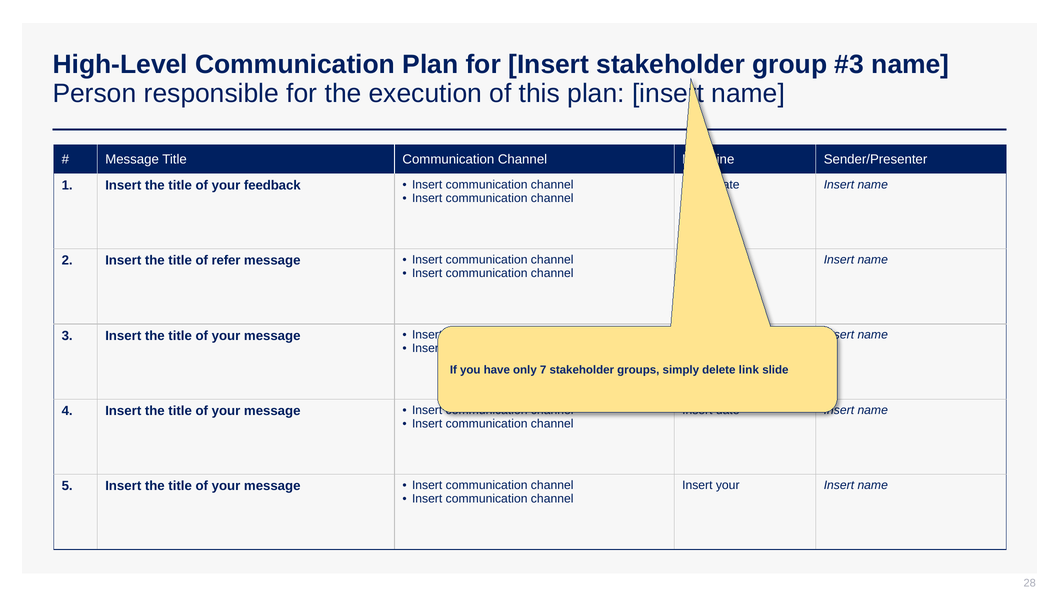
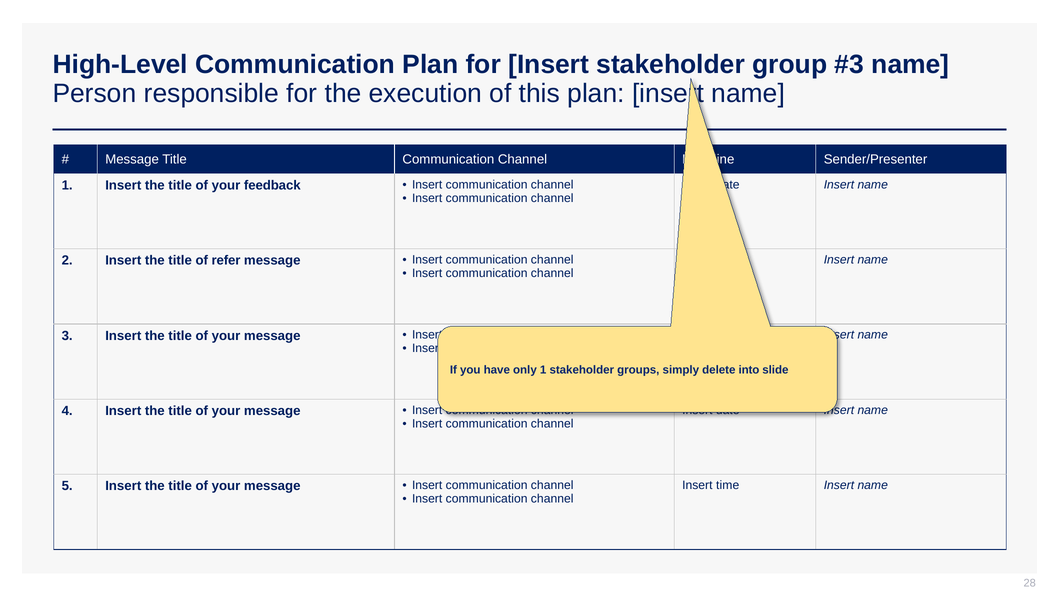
only 7: 7 -> 1
link: link -> into
Insert your: your -> time
